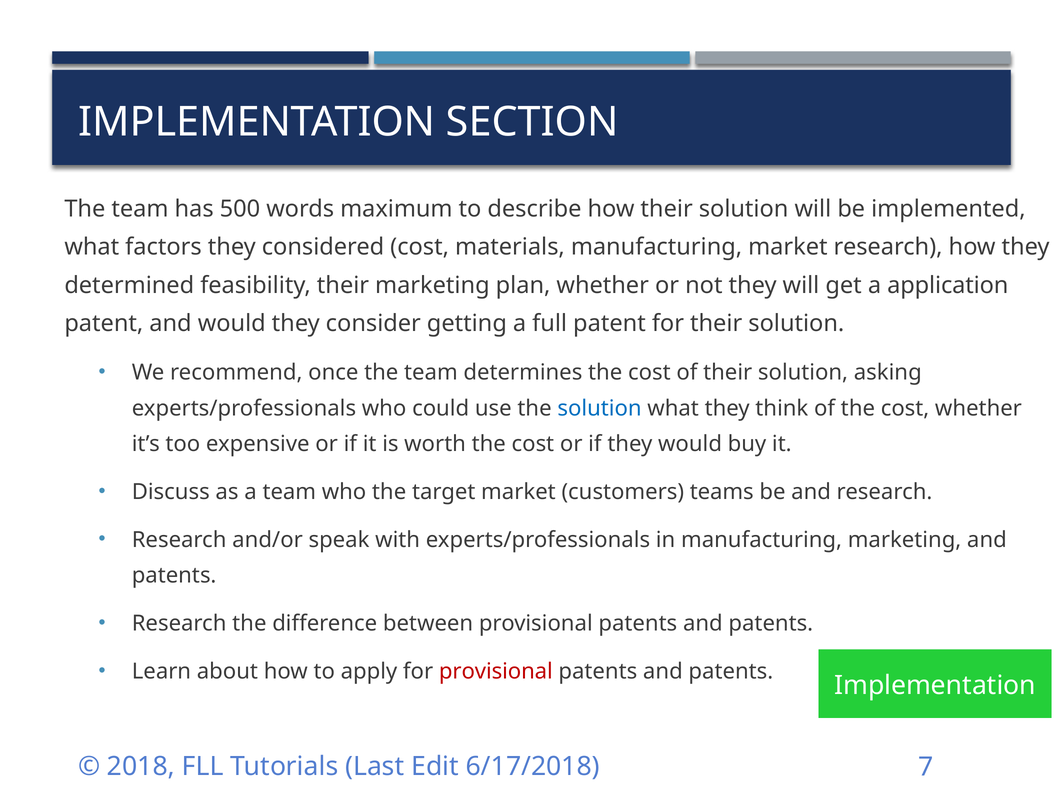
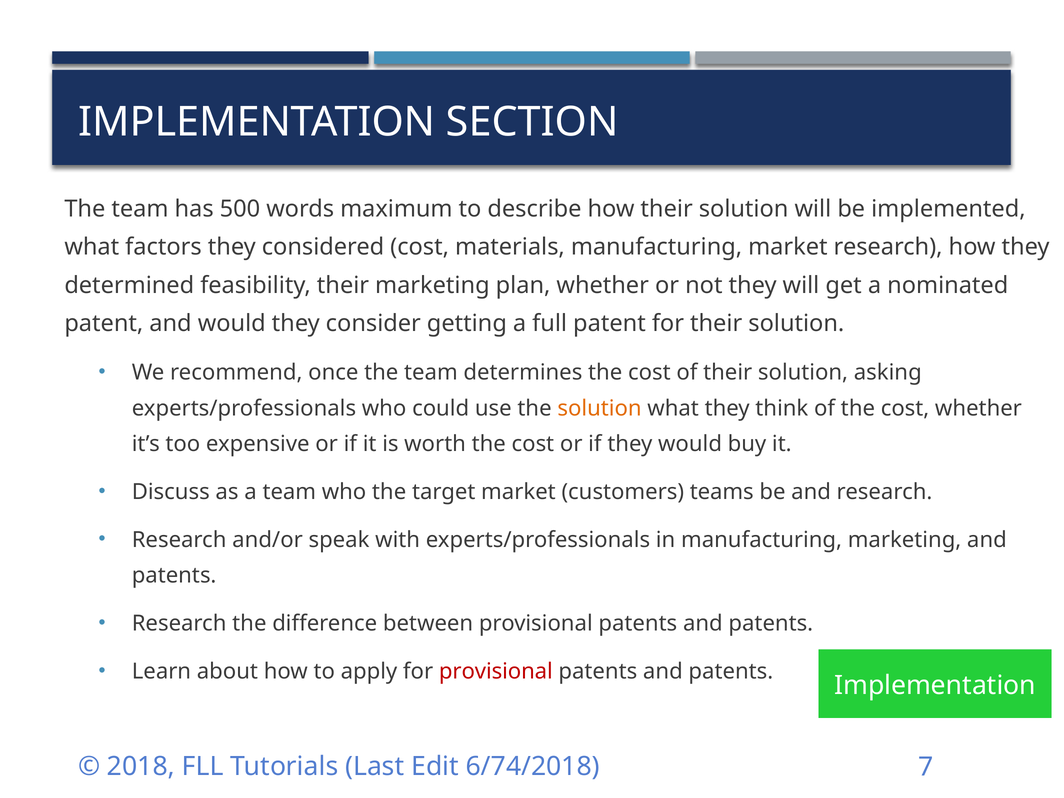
application: application -> nominated
solution at (600, 408) colour: blue -> orange
6/17/2018: 6/17/2018 -> 6/74/2018
